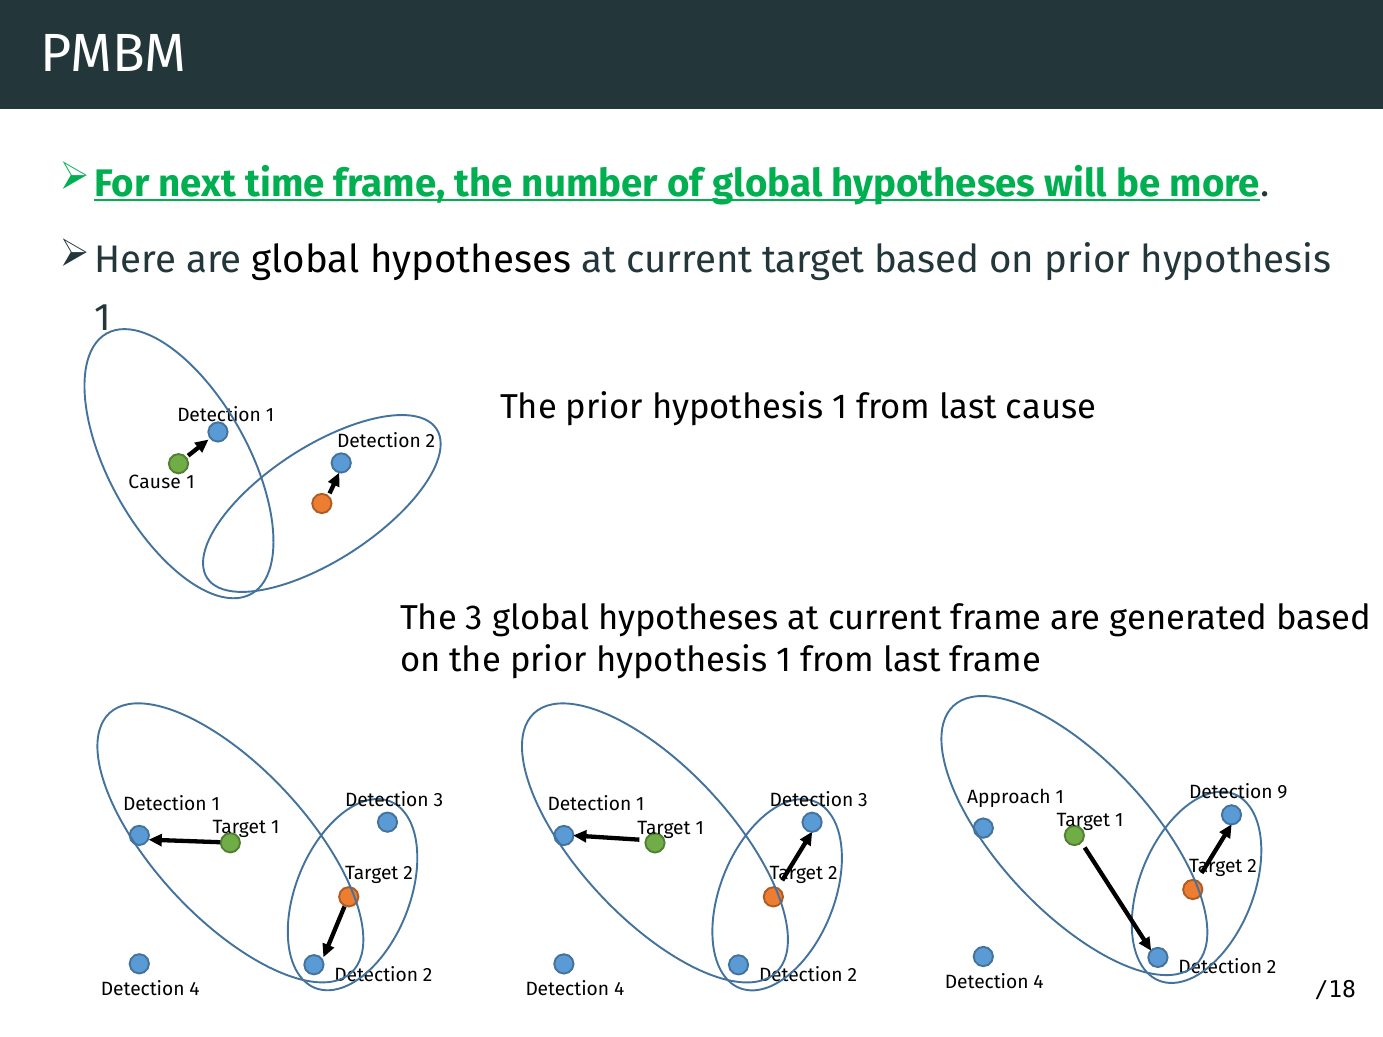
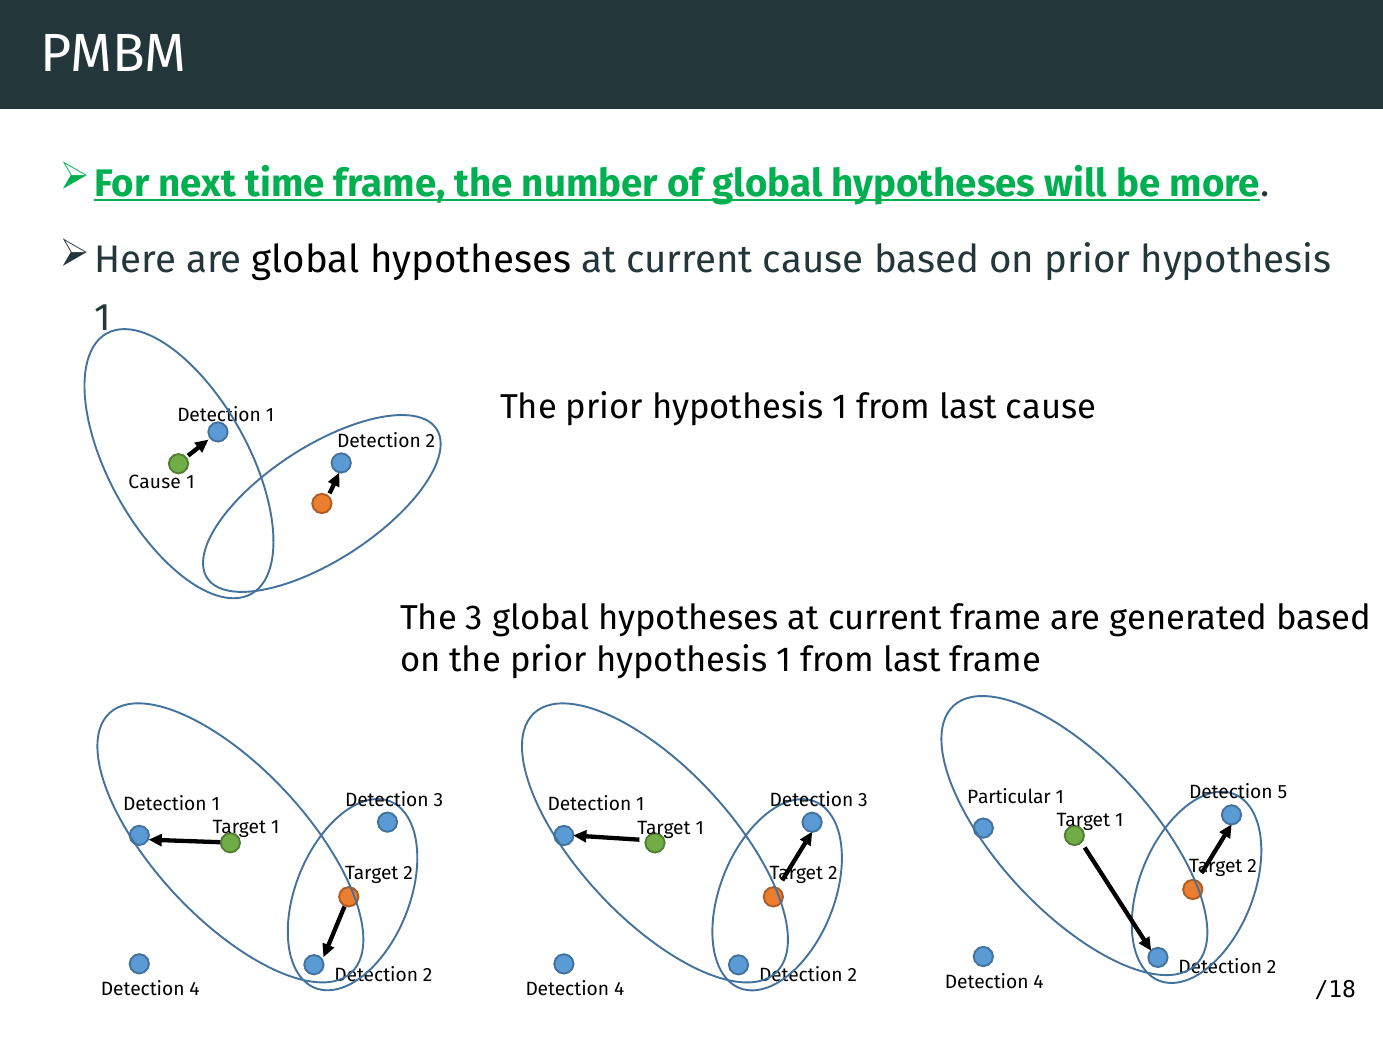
current target: target -> cause
9: 9 -> 5
Approach: Approach -> Particular
